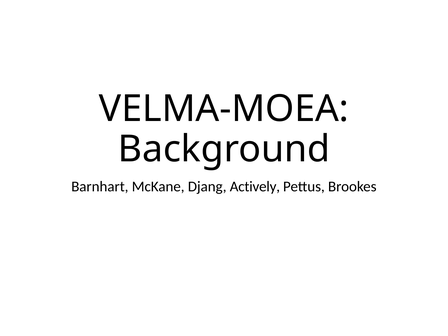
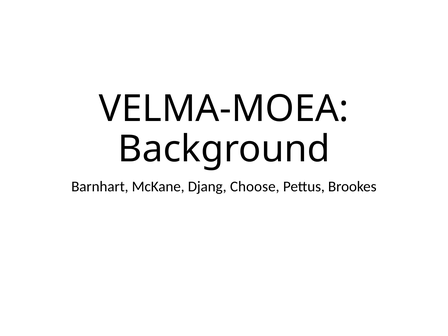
Actively: Actively -> Choose
